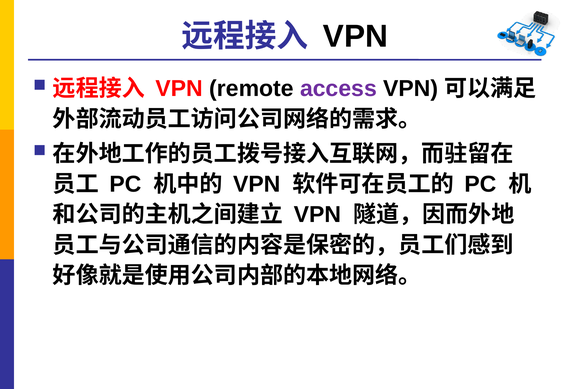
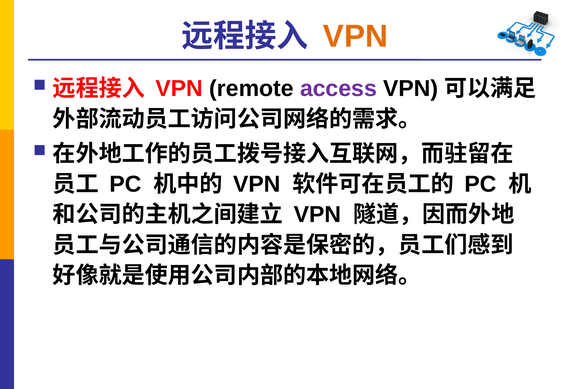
VPN at (355, 36) colour: black -> orange
